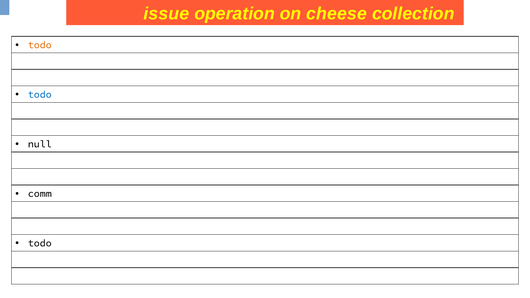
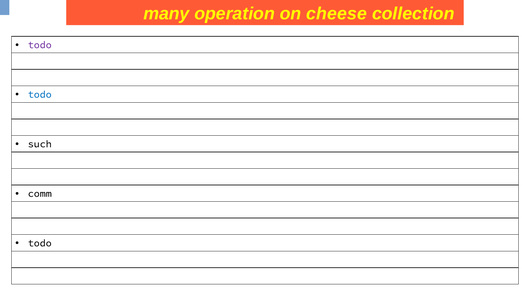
issue: issue -> many
todo at (40, 45) colour: orange -> purple
null: null -> such
